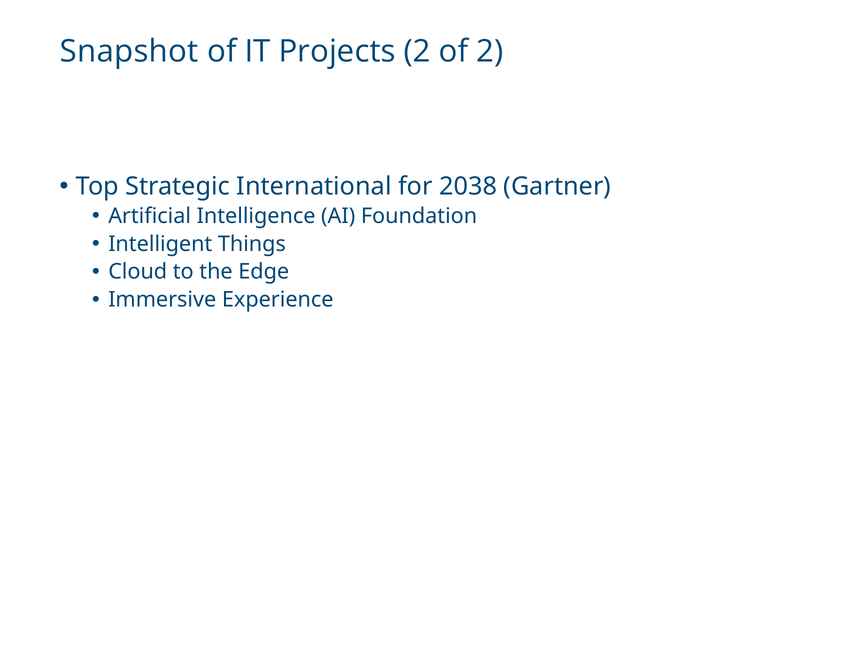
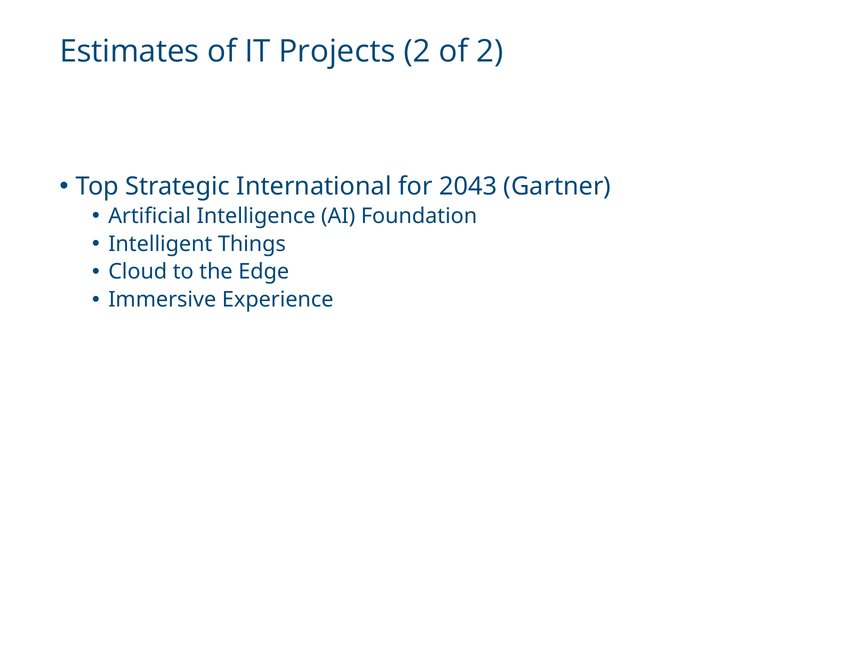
Snapshot: Snapshot -> Estimates
2038: 2038 -> 2043
